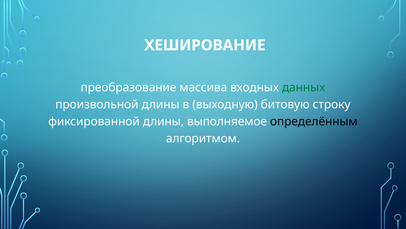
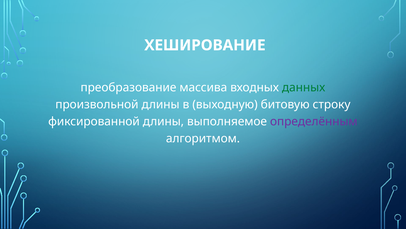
определённым colour: black -> purple
